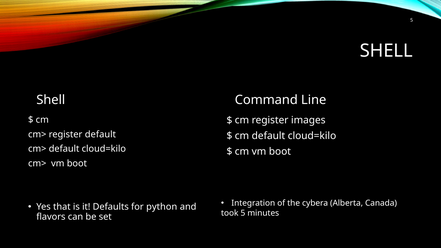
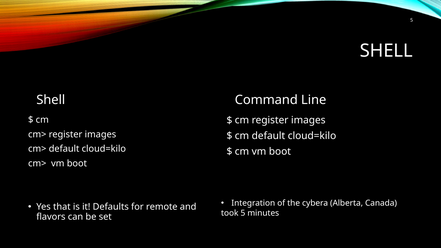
cm> register default: default -> images
python: python -> remote
